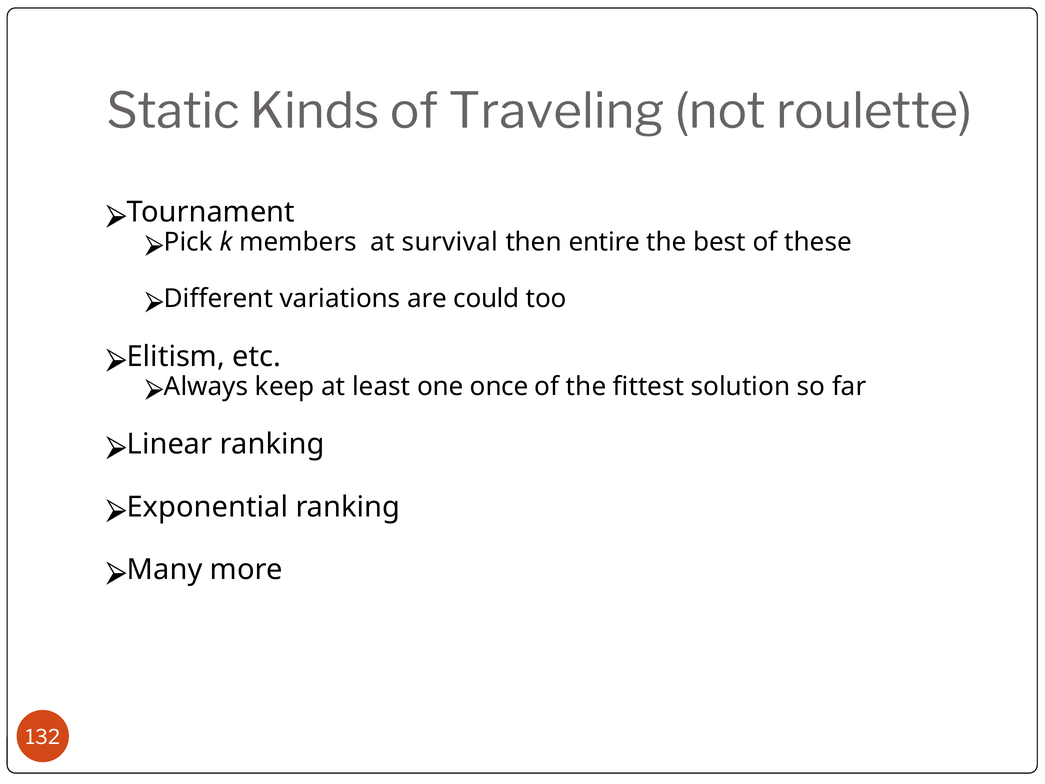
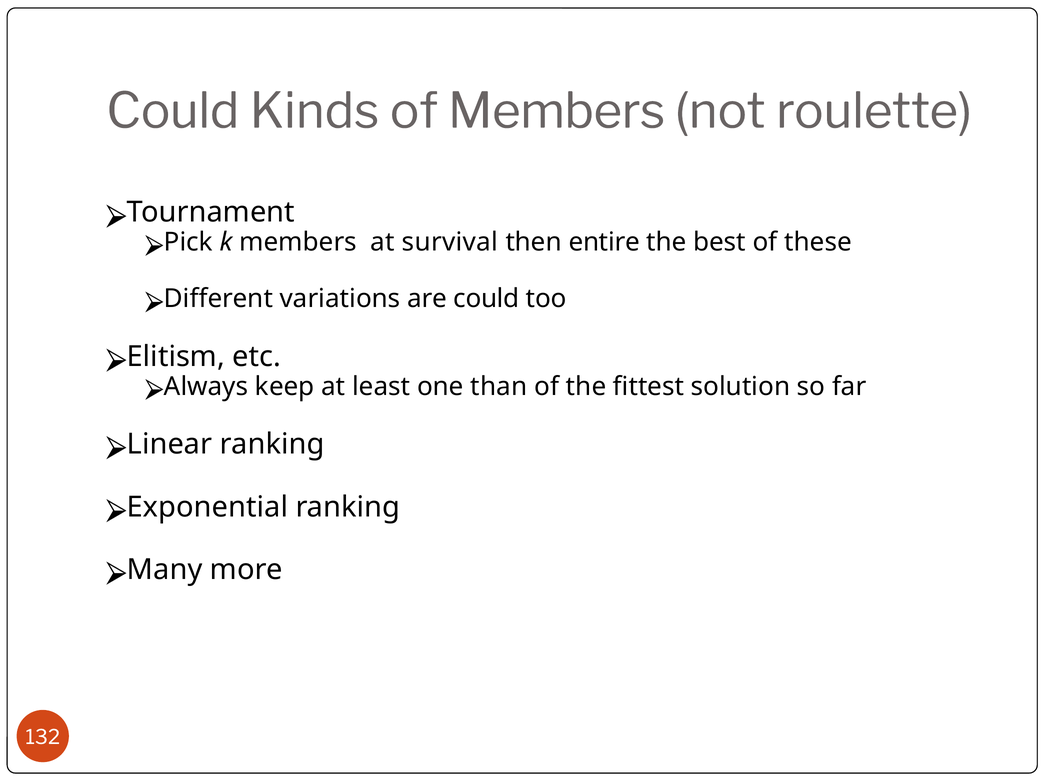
Static at (173, 111): Static -> Could
of Traveling: Traveling -> Members
once: once -> than
